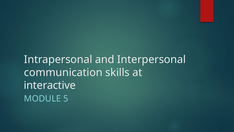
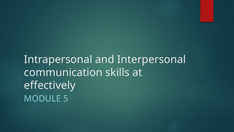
interactive: interactive -> effectively
